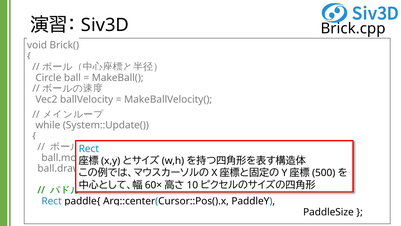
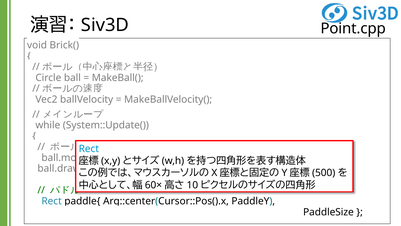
Brick.cpp: Brick.cpp -> Point.cpp
